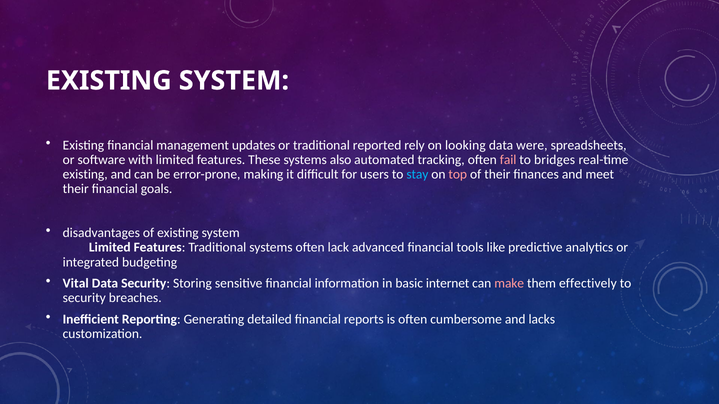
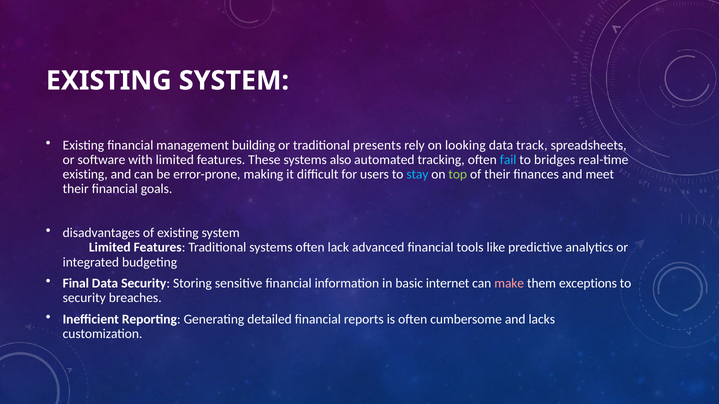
updates: updates -> building
reported: reported -> presents
were: were -> track
fail colour: pink -> light blue
top colour: pink -> light green
Vital: Vital -> Final
effectively: effectively -> exceptions
